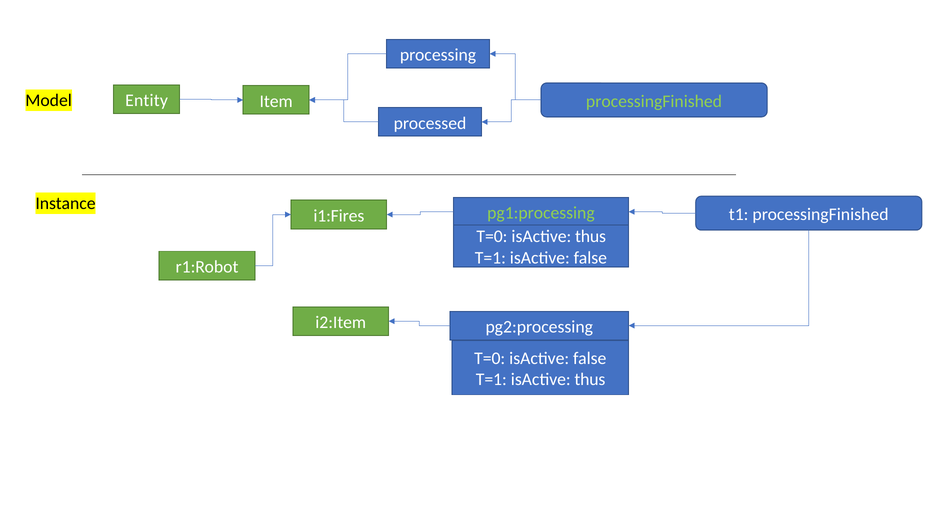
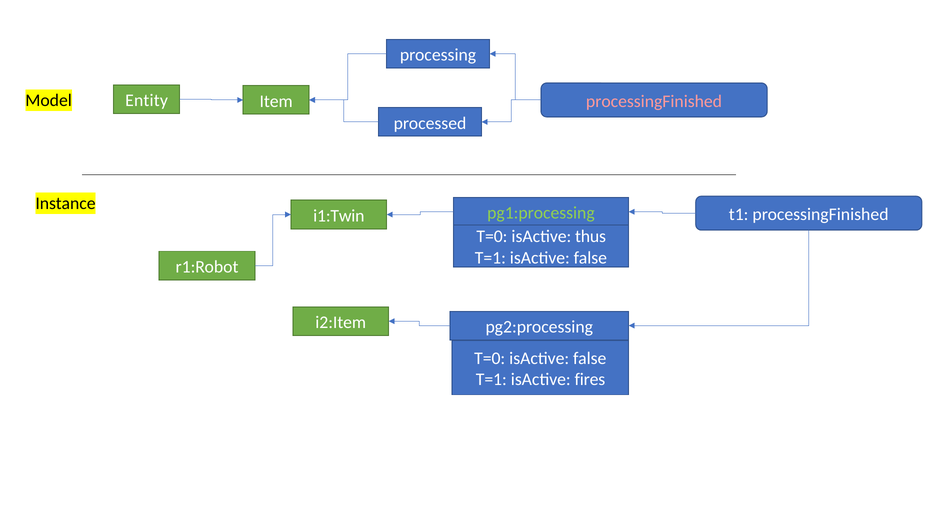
processingFinished at (654, 101) colour: light green -> pink
i1:Fires: i1:Fires -> i1:Twin
T=1 isActive thus: thus -> fires
